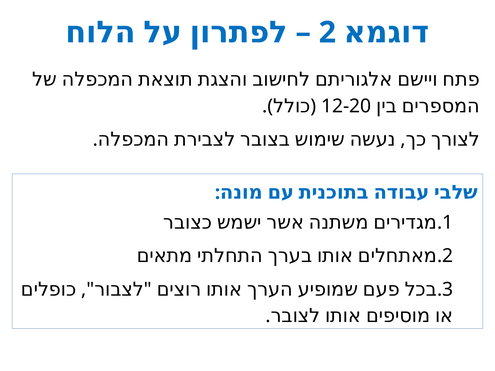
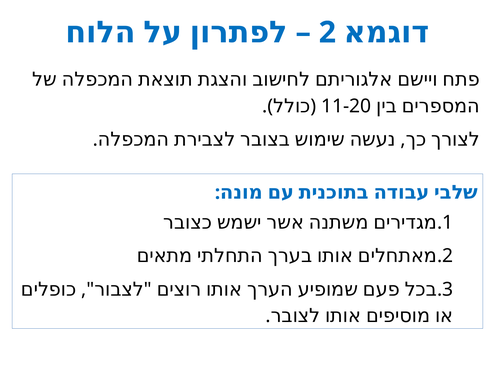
12-20: 12-20 -> 11-20
